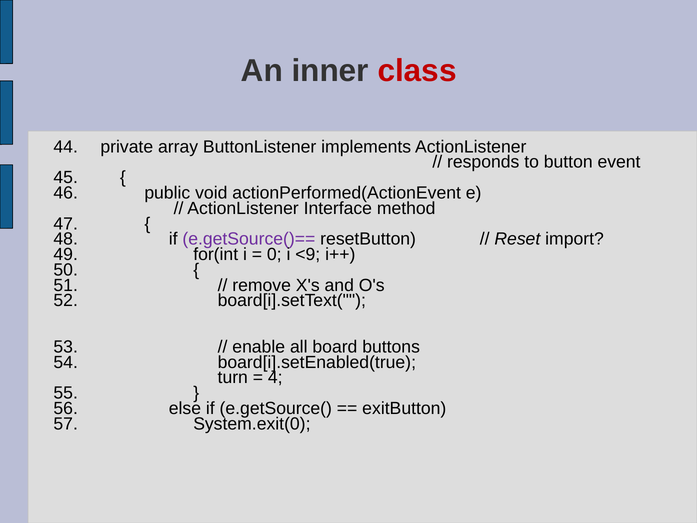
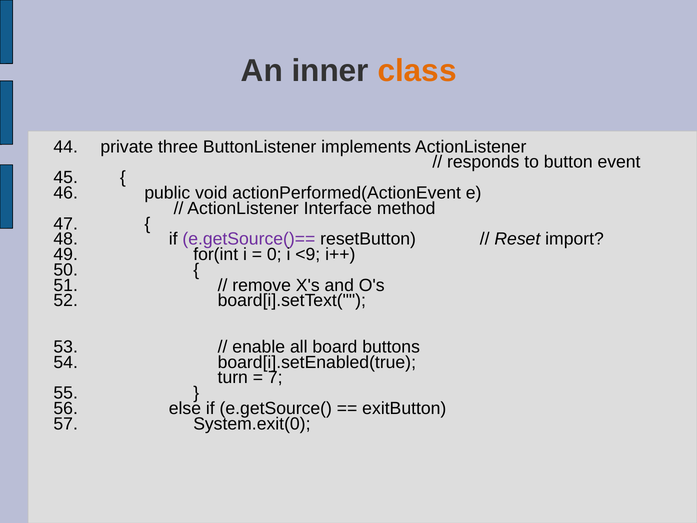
class colour: red -> orange
array: array -> three
4: 4 -> 7
